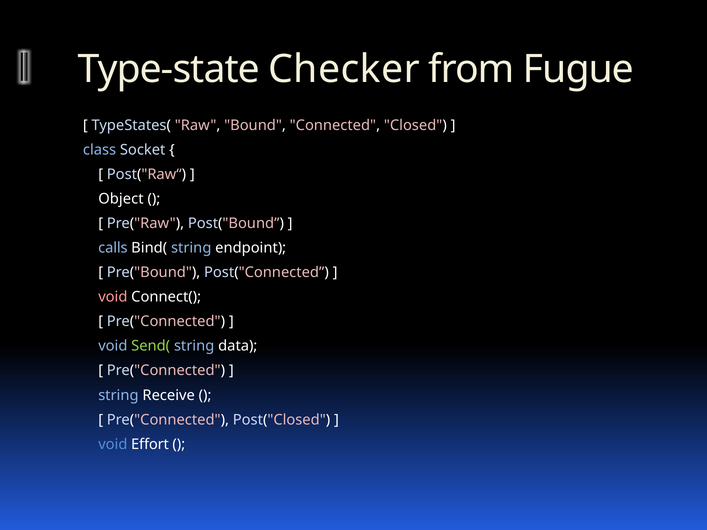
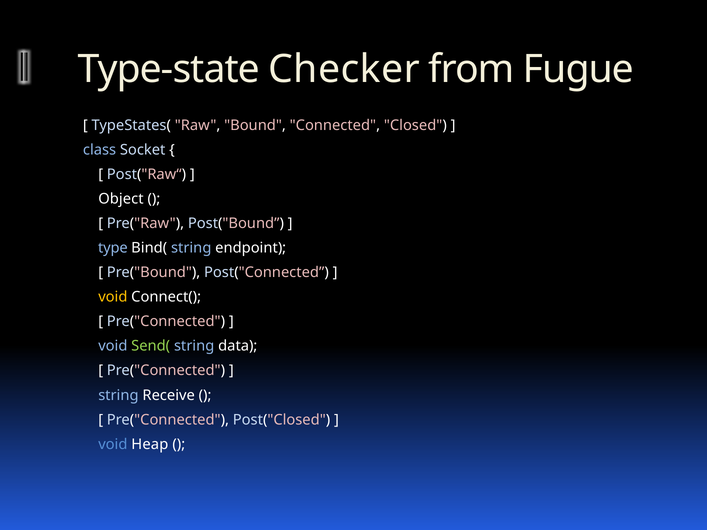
calls: calls -> type
void at (113, 297) colour: pink -> yellow
Effort: Effort -> Heap
